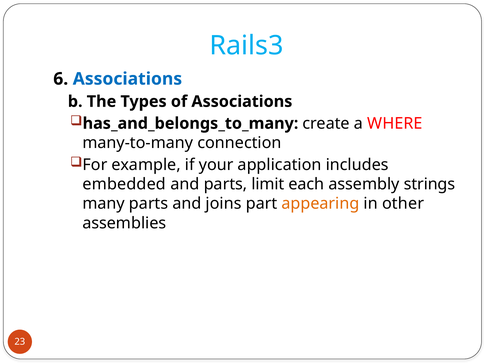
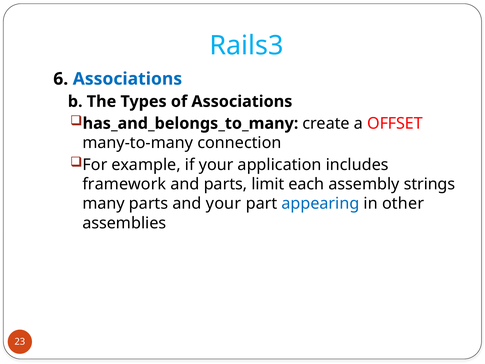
WHERE: WHERE -> OFFSET
embedded: embedded -> framework
and joins: joins -> your
appearing colour: orange -> blue
